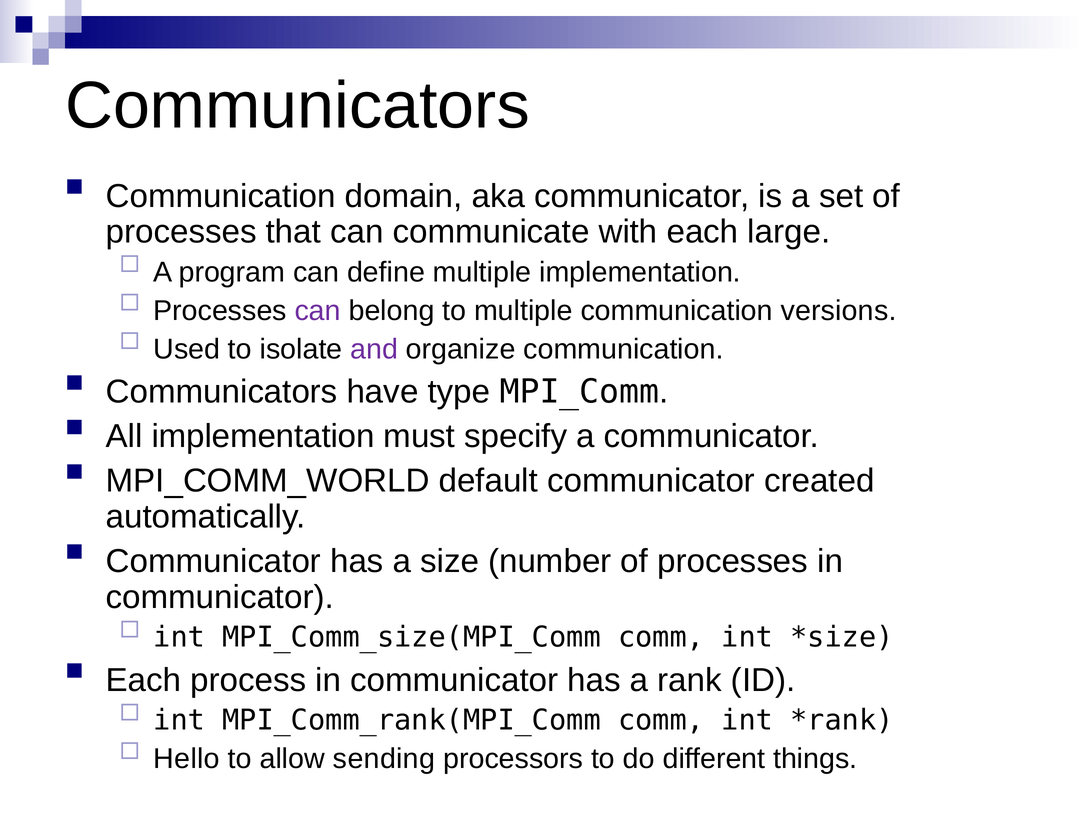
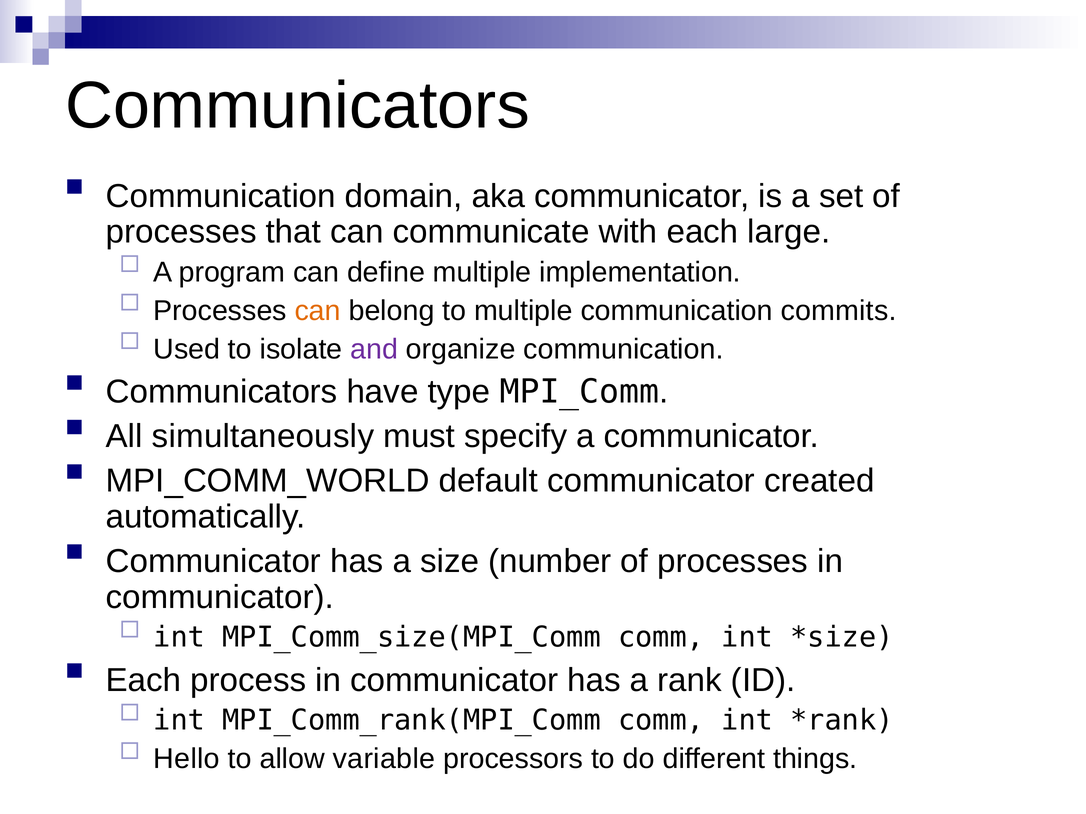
can at (318, 311) colour: purple -> orange
versions: versions -> commits
All implementation: implementation -> simultaneously
sending: sending -> variable
